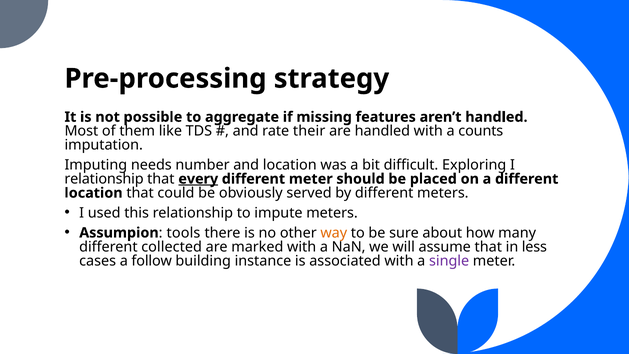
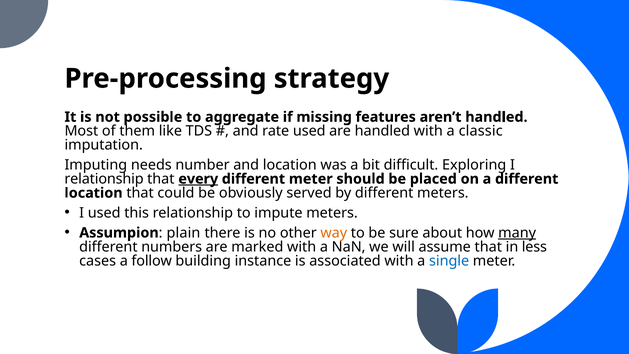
rate their: their -> used
counts: counts -> classic
tools: tools -> plain
many underline: none -> present
collected: collected -> numbers
single colour: purple -> blue
